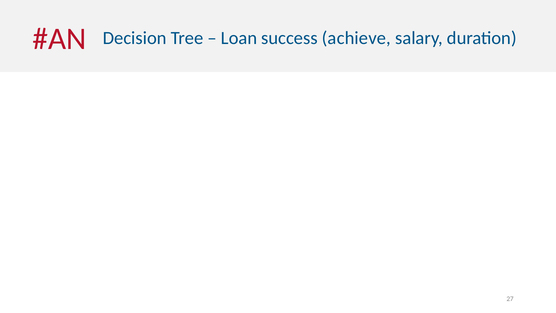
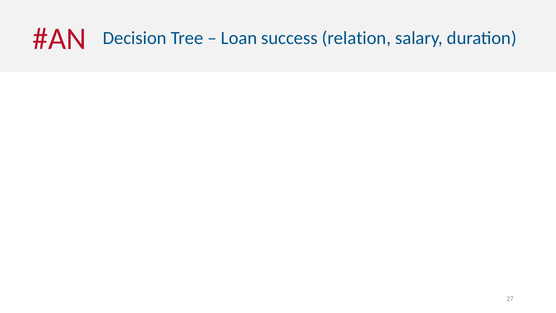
achieve: achieve -> relation
